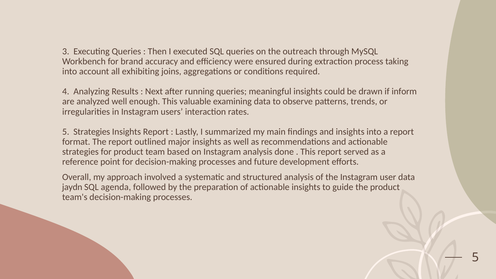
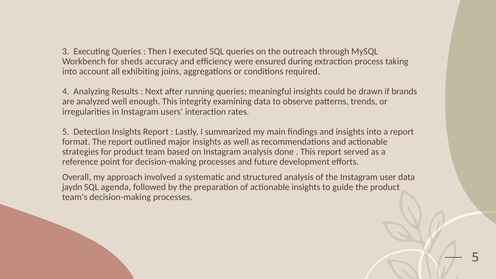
brand: brand -> sheds
inform: inform -> brands
valuable: valuable -> integrity
5 Strategies: Strategies -> Detection
